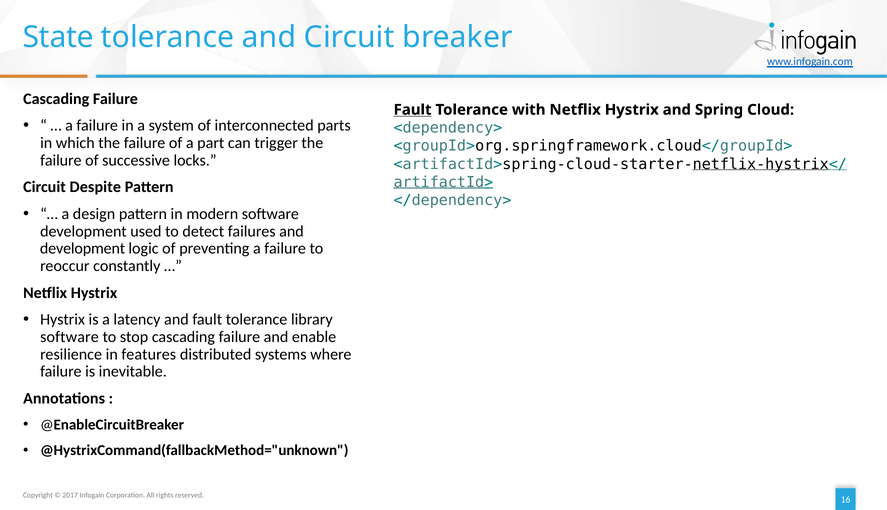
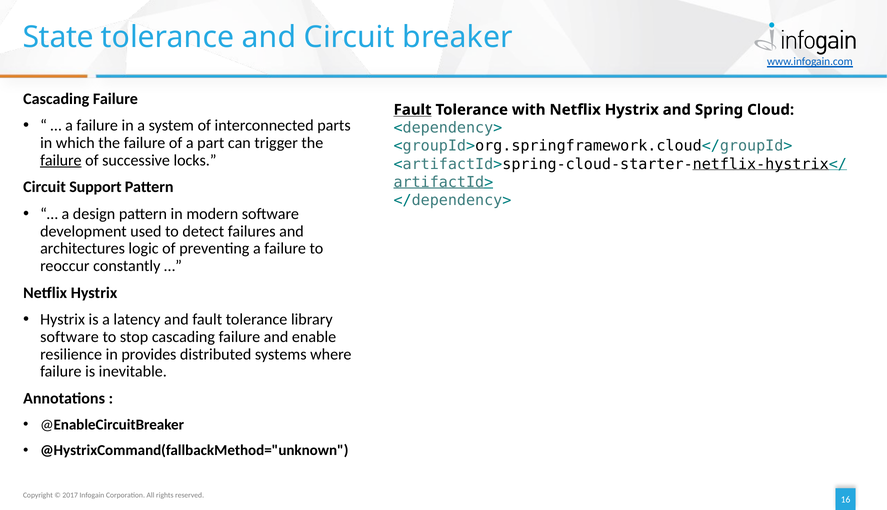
failure at (61, 160) underline: none -> present
Despite: Despite -> Support
development at (83, 248): development -> architectures
features: features -> provides
